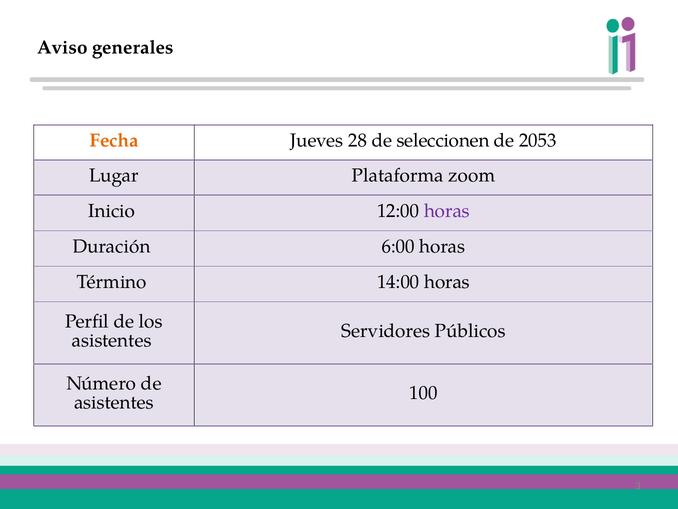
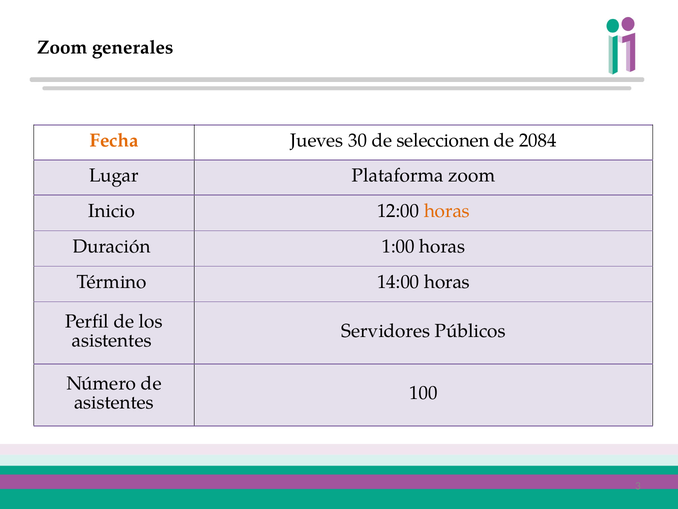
Aviso at (62, 47): Aviso -> Zoom
28: 28 -> 30
2053: 2053 -> 2084
horas at (447, 211) colour: purple -> orange
6:00: 6:00 -> 1:00
